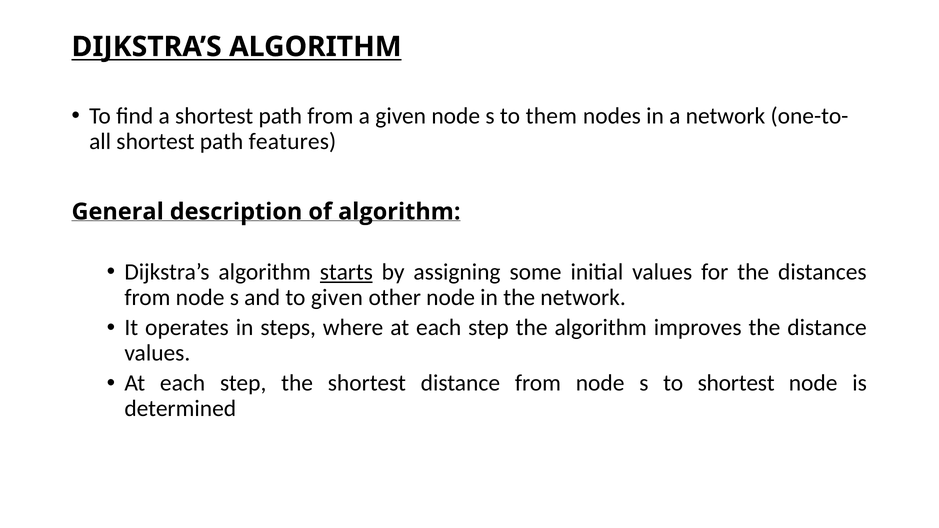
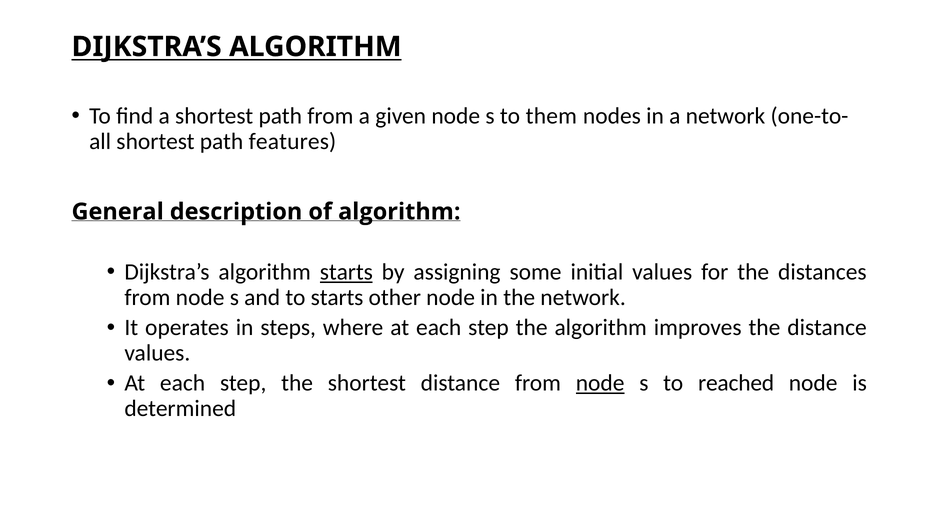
to given: given -> starts
node at (600, 383) underline: none -> present
to shortest: shortest -> reached
